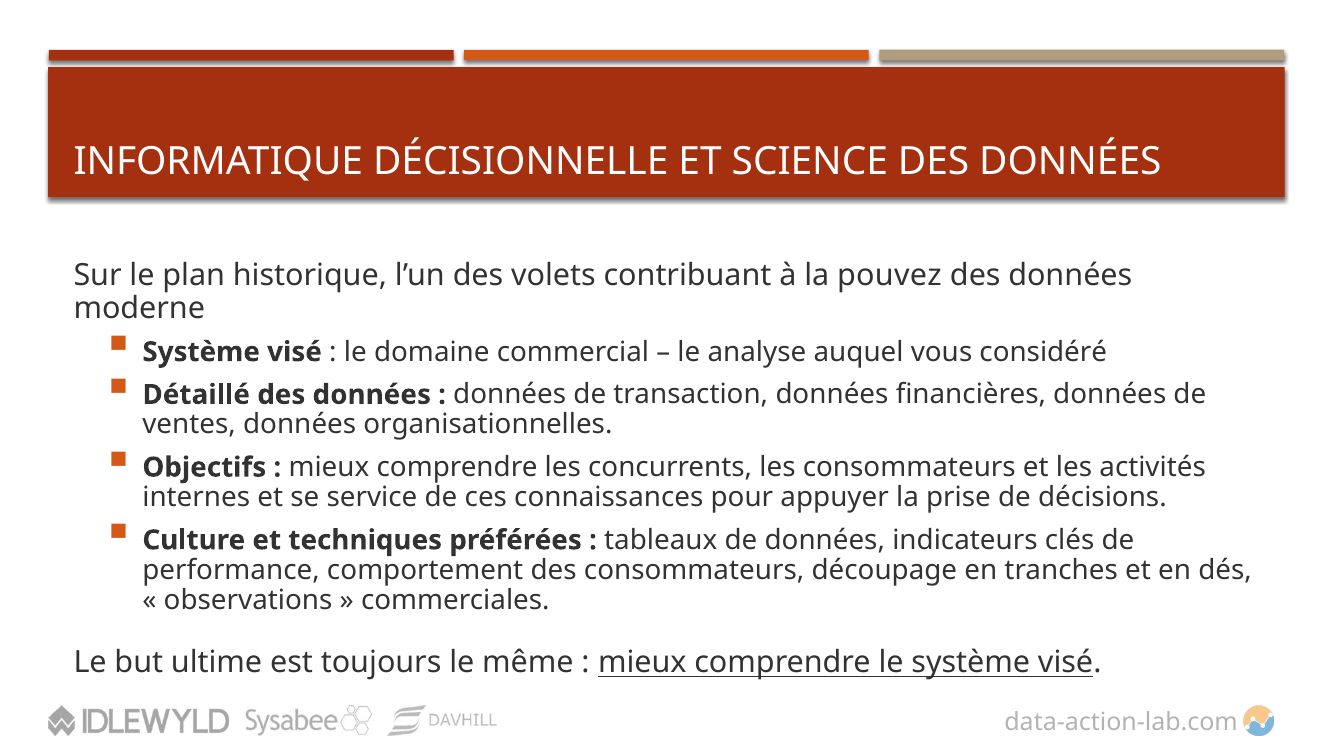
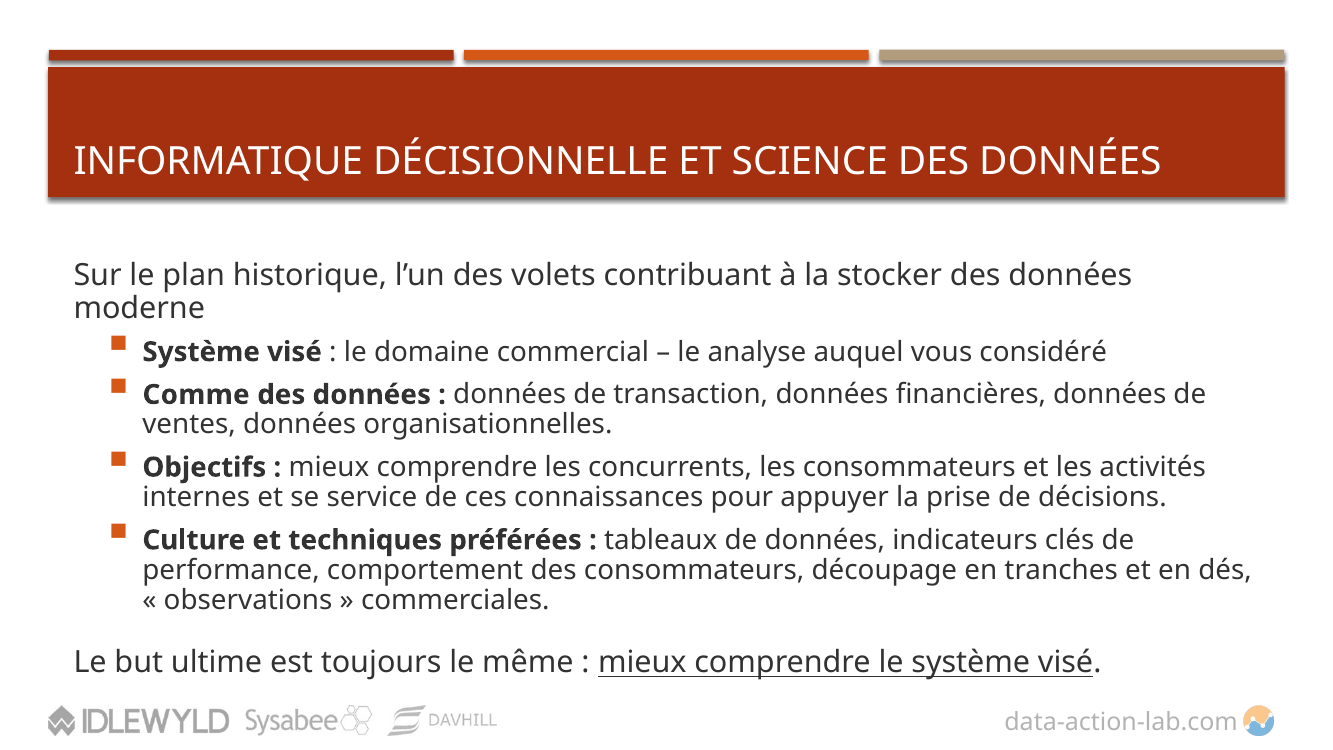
pouvez: pouvez -> stocker
Détaillé: Détaillé -> Comme
